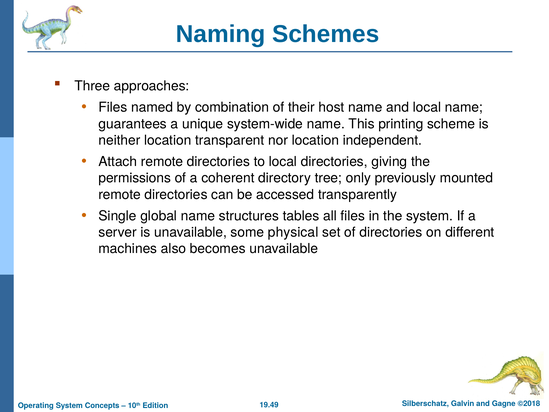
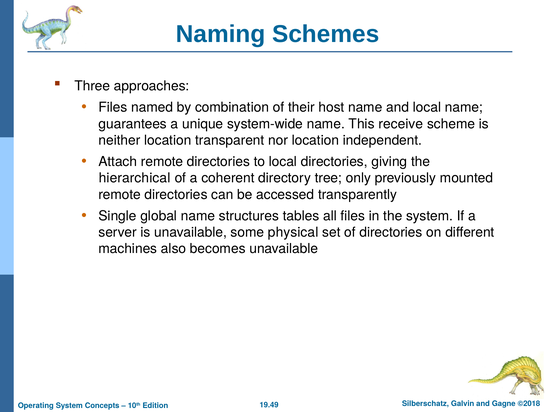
printing: printing -> receive
permissions: permissions -> hierarchical
